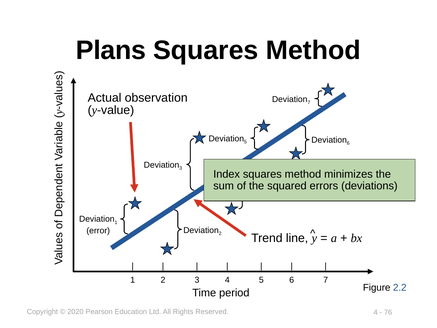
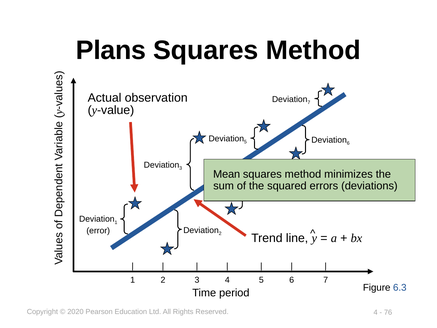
Index: Index -> Mean
2.2: 2.2 -> 6.3
